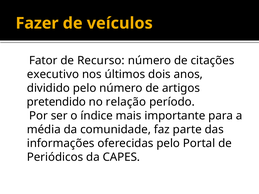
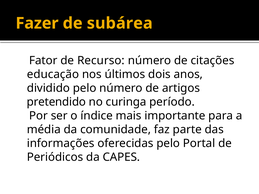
veículos: veículos -> subárea
executivo: executivo -> educação
relação: relação -> curinga
